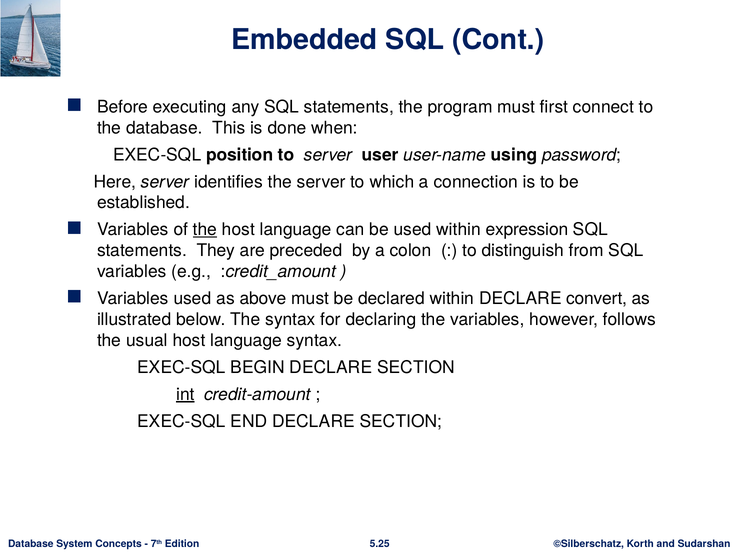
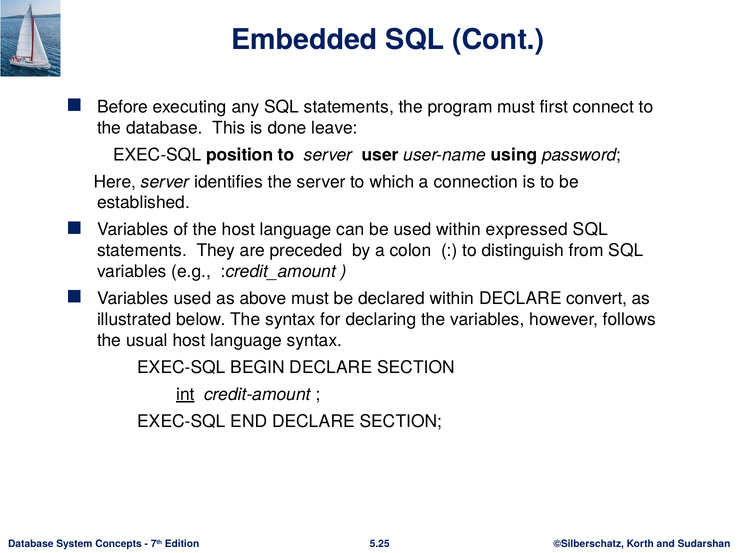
when: when -> leave
the at (205, 230) underline: present -> none
expression: expression -> expressed
